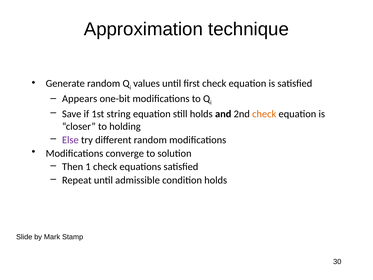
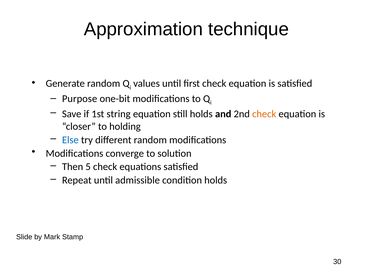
Appears: Appears -> Purpose
Else colour: purple -> blue
1: 1 -> 5
